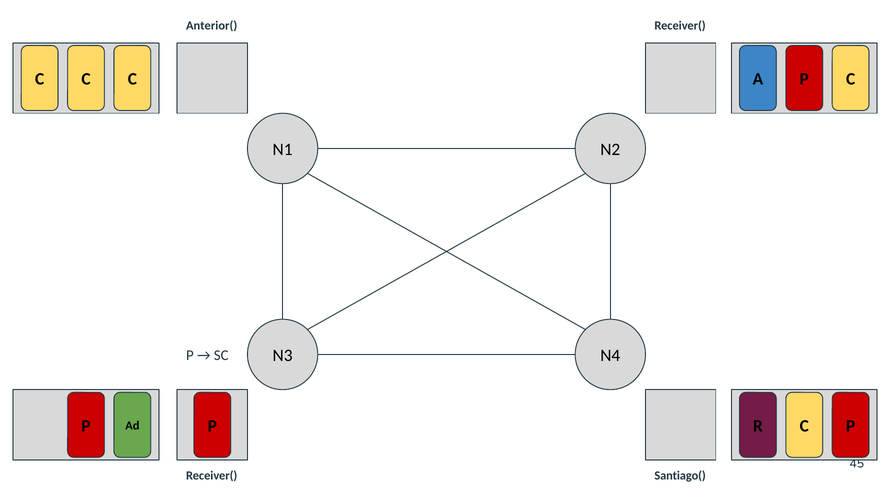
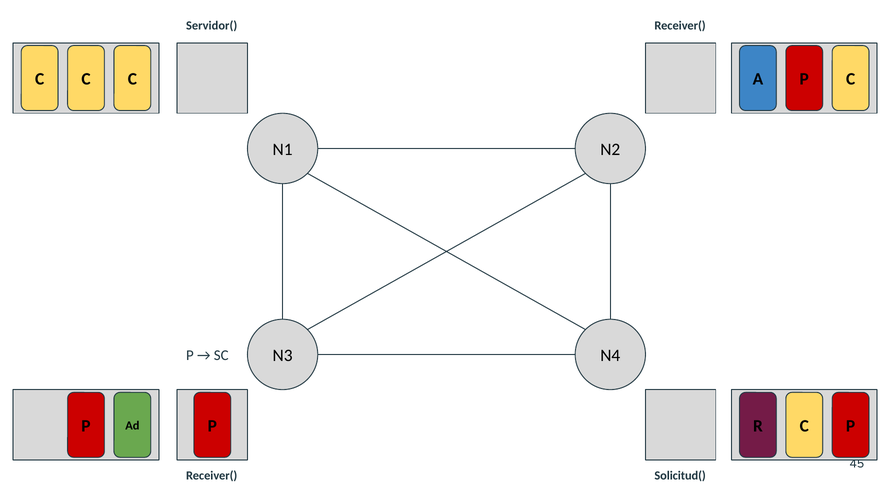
Anterior(: Anterior( -> Servidor(
Santiago(: Santiago( -> Solicitud(
